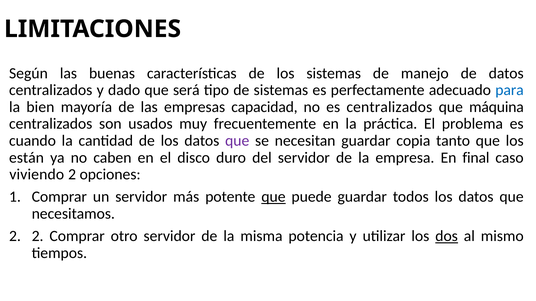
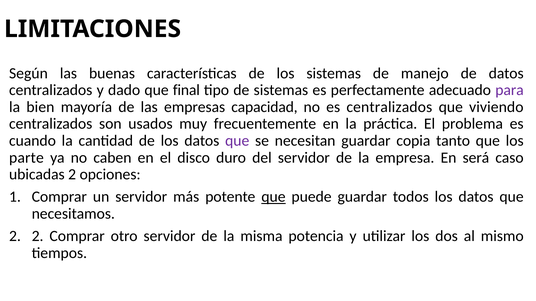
será: será -> final
para colour: blue -> purple
máquina: máquina -> viviendo
están: están -> parte
final: final -> será
viviendo: viviendo -> ubicadas
dos underline: present -> none
